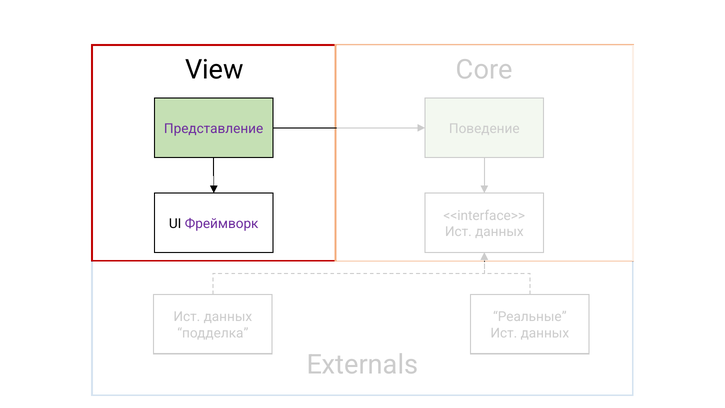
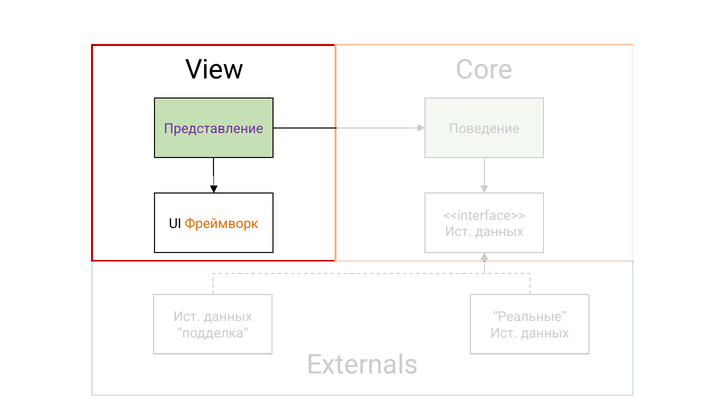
Фреймворк colour: purple -> orange
